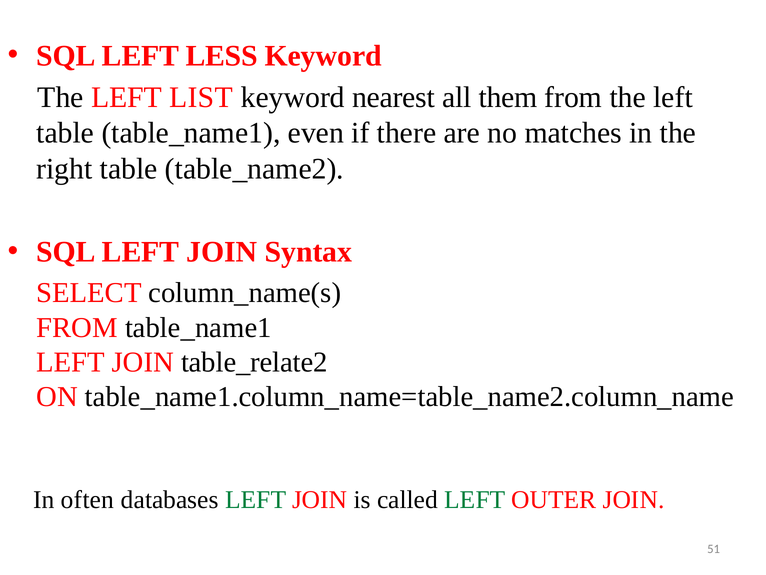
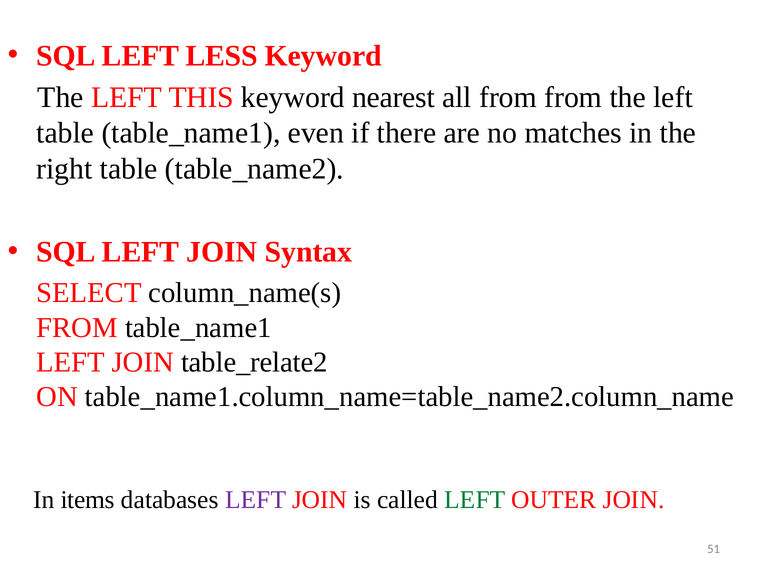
LIST: LIST -> THIS
all them: them -> from
often: often -> items
LEFT at (256, 500) colour: green -> purple
